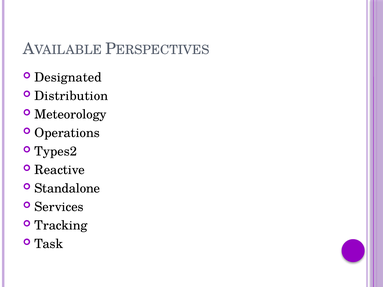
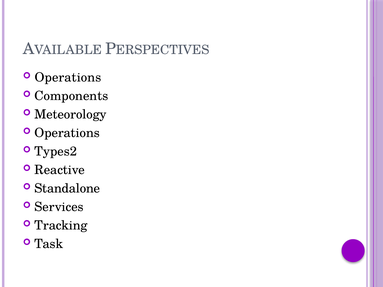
Designated at (68, 77): Designated -> Operations
Distribution: Distribution -> Components
